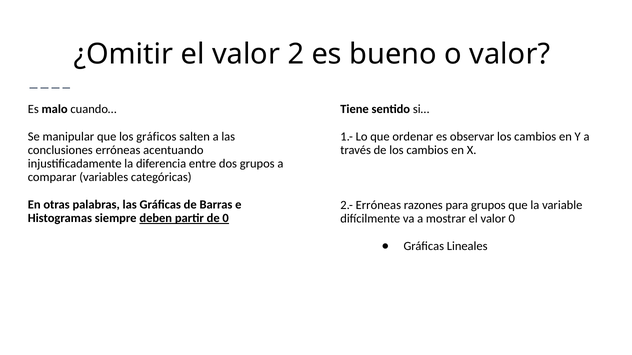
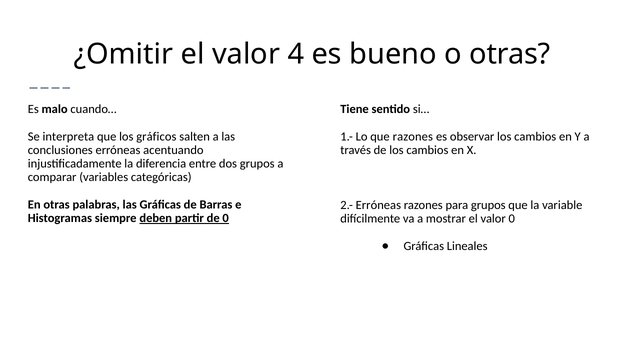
2: 2 -> 4
o valor: valor -> otras
manipular: manipular -> interpreta
que ordenar: ordenar -> razones
